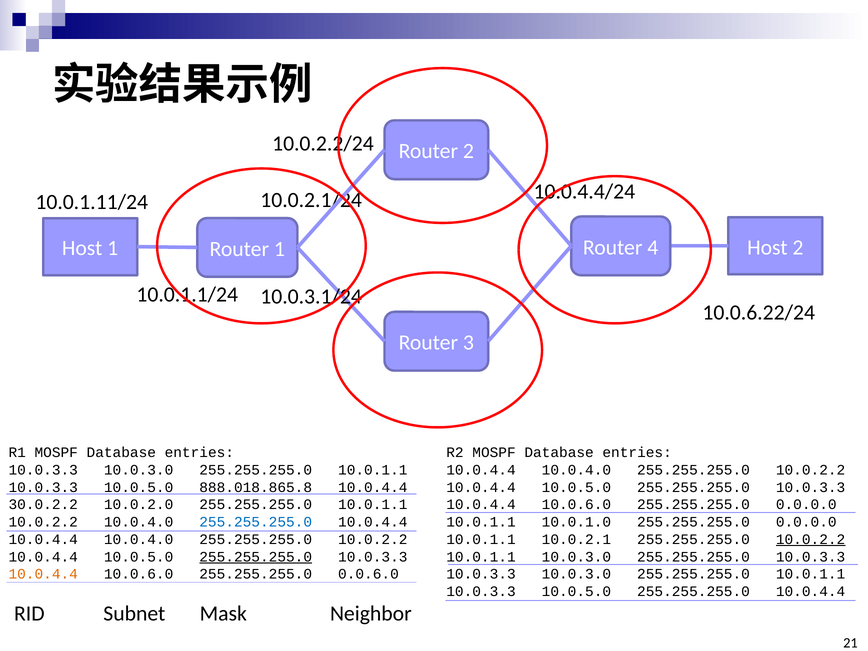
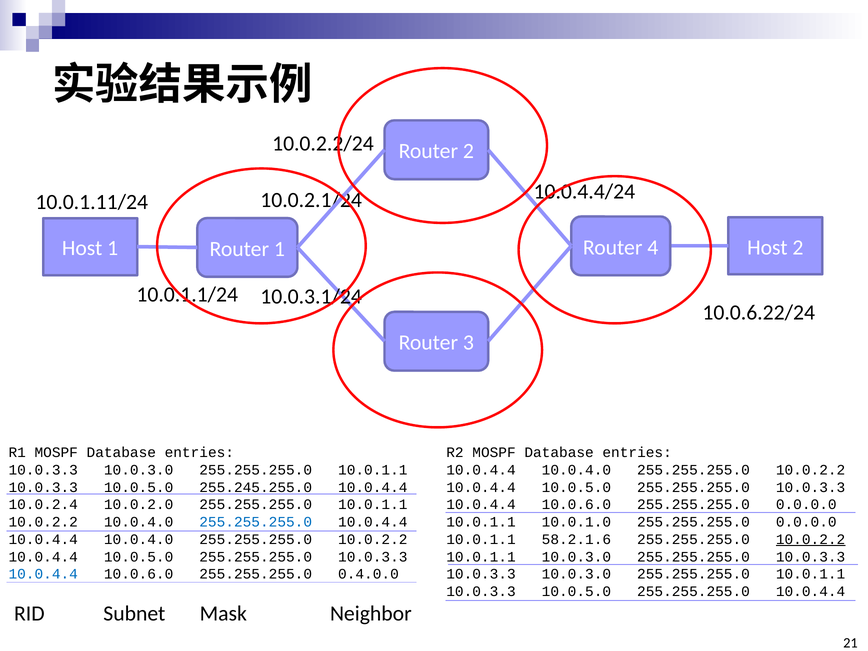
888.018.865.8: 888.018.865.8 -> 255.245.255.0
30.0.2.2: 30.0.2.2 -> 10.0.2.4
10.0.2.1: 10.0.2.1 -> 58.2.1.6
255.255.255.0 at (256, 557) underline: present -> none
10.0.4.4 at (43, 574) colour: orange -> blue
0.0.6.0: 0.0.6.0 -> 0.4.0.0
